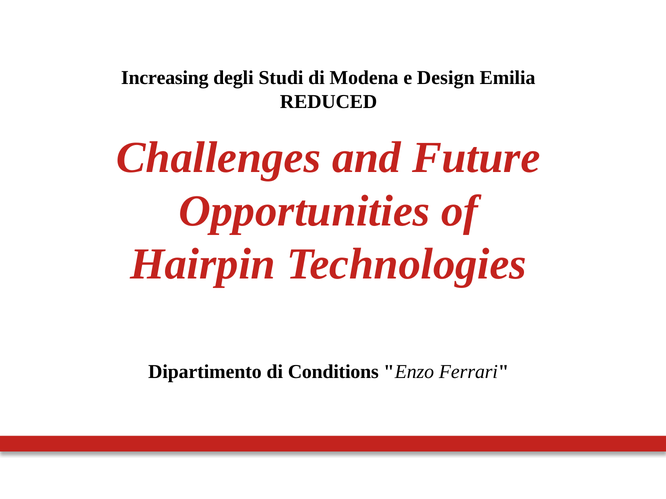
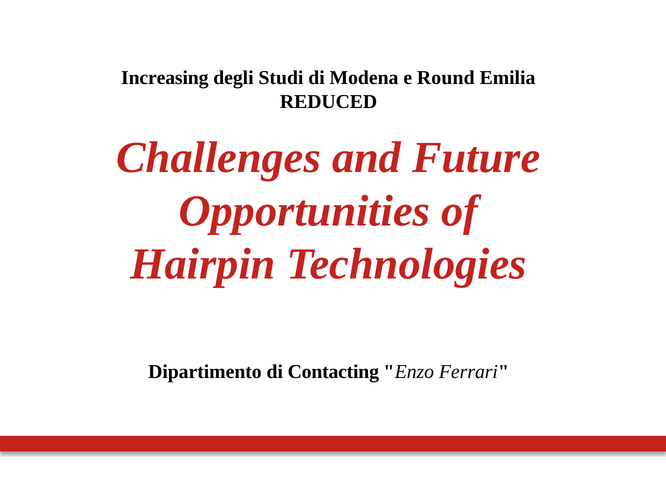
Design: Design -> Round
Conditions: Conditions -> Contacting
